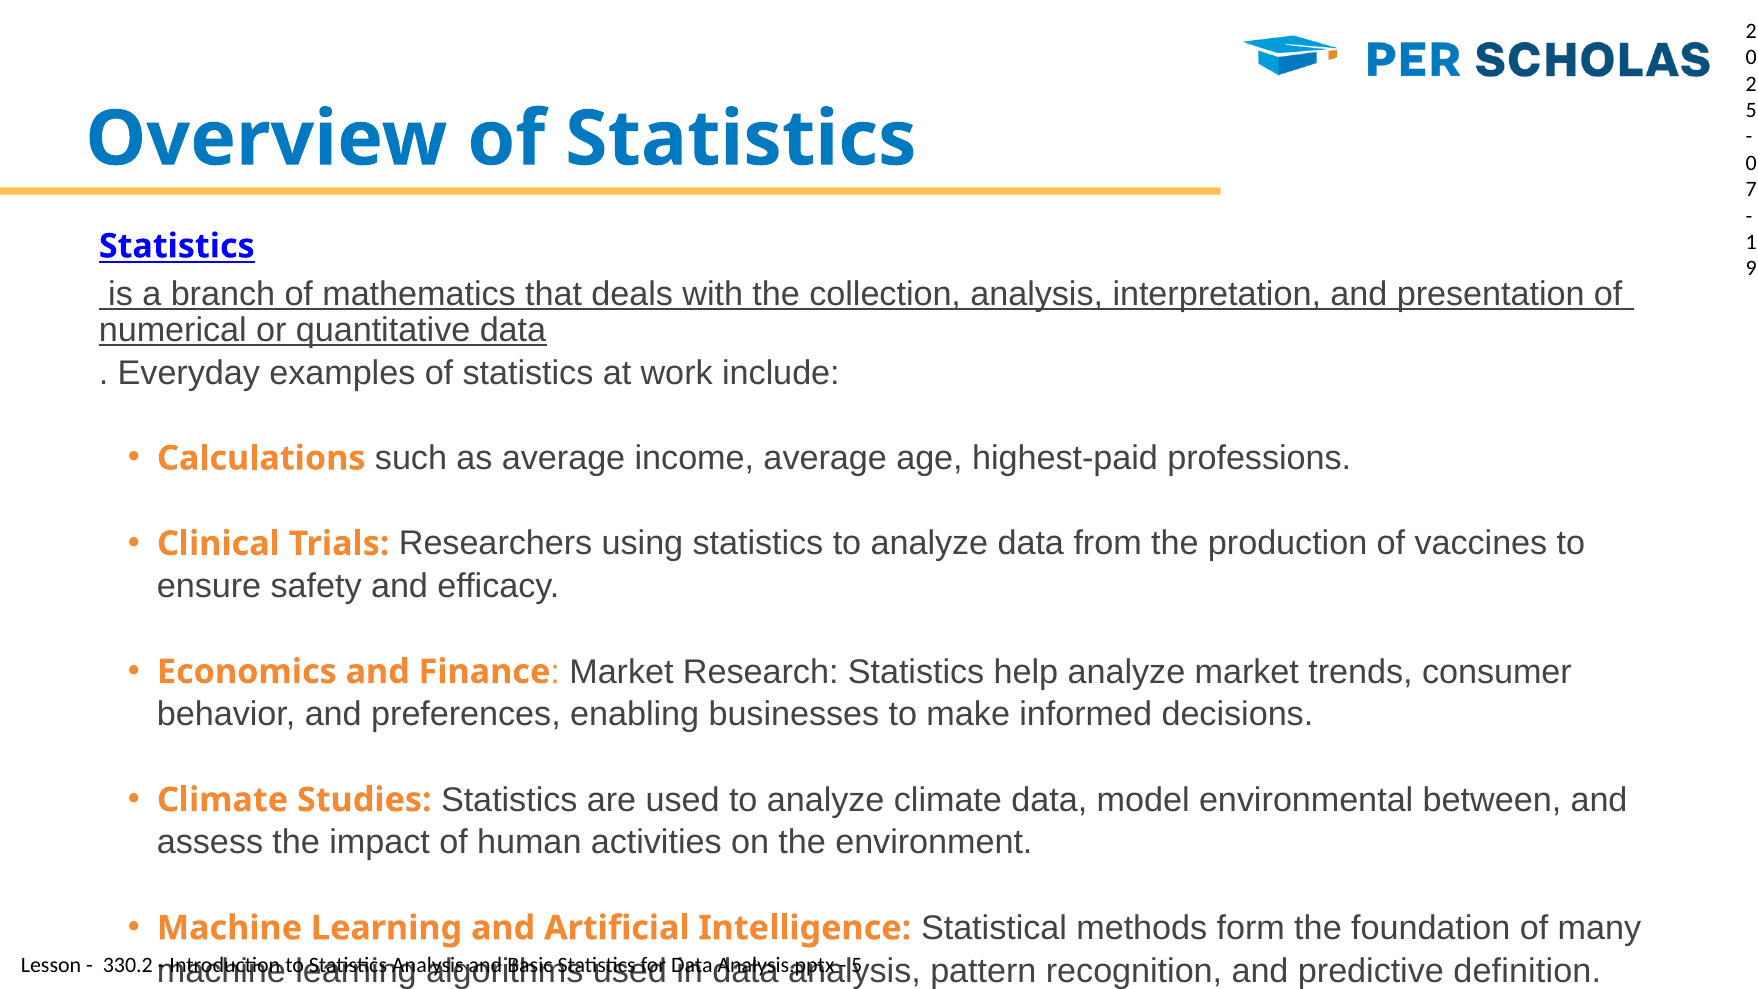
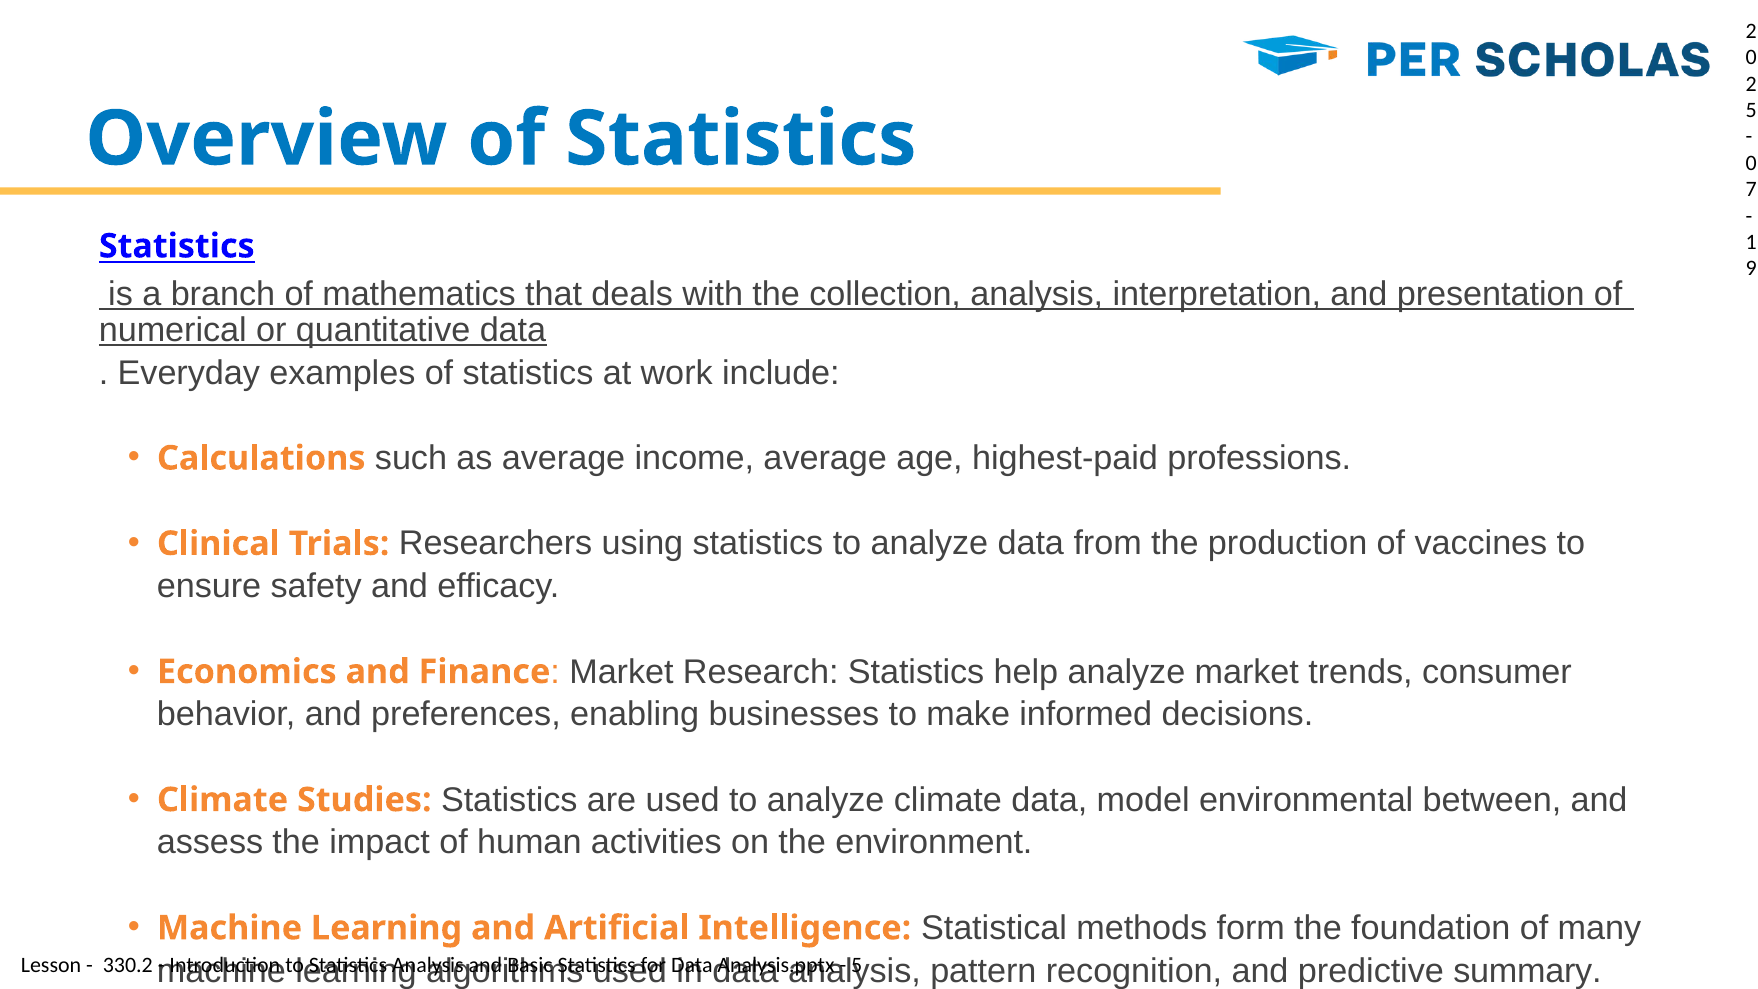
definition: definition -> summary
